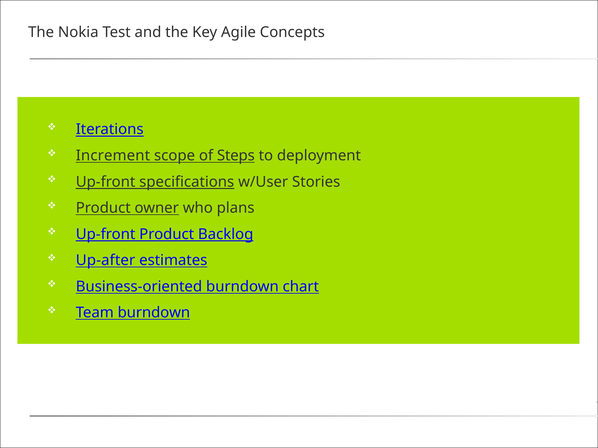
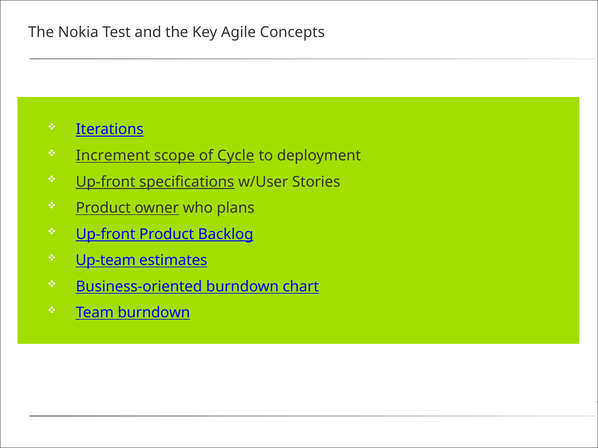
Steps: Steps -> Cycle
Up-after: Up-after -> Up-team
